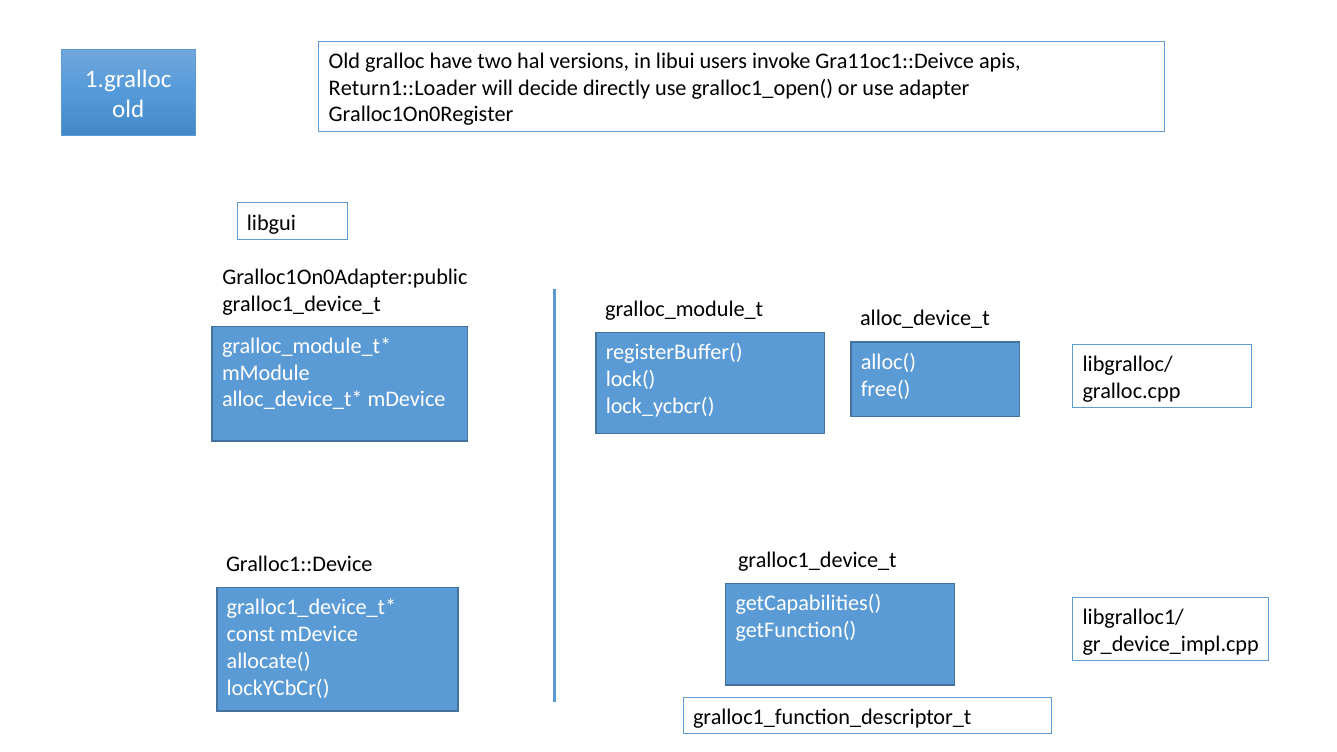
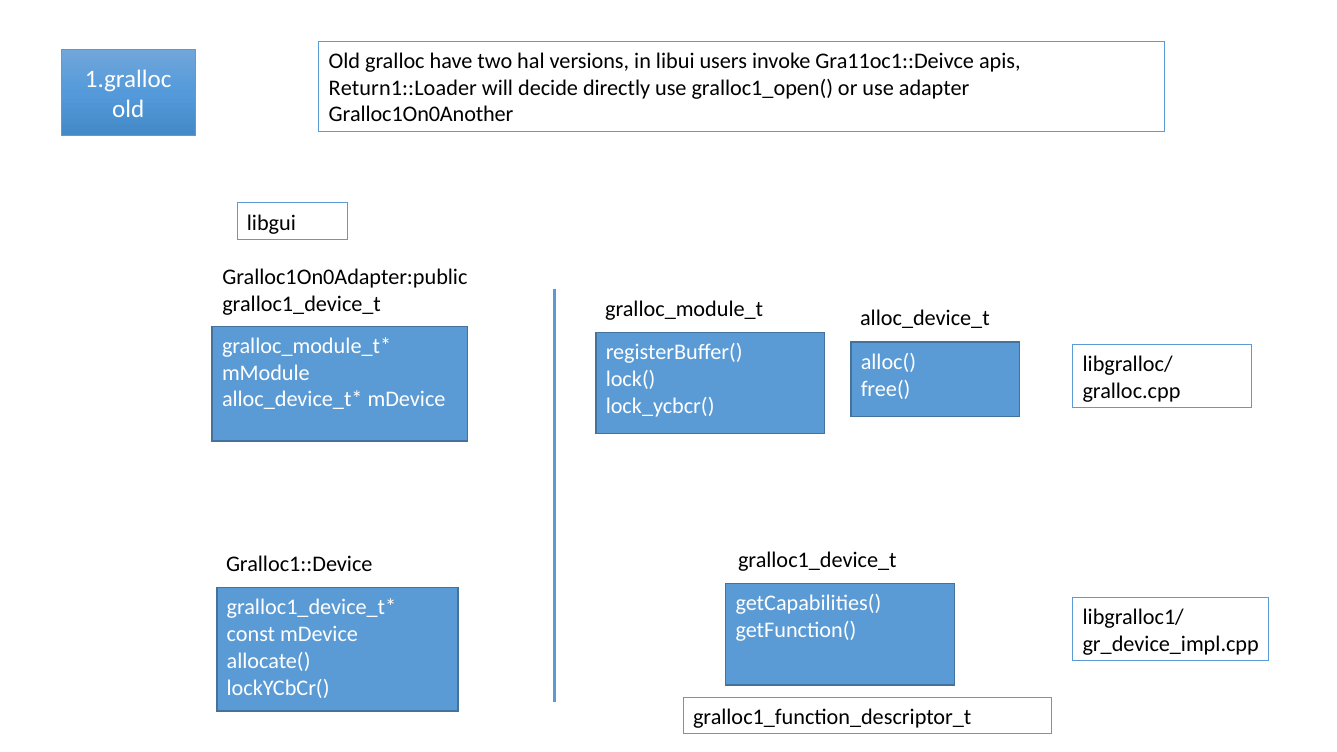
Gralloc1On0Register: Gralloc1On0Register -> Gralloc1On0Another
